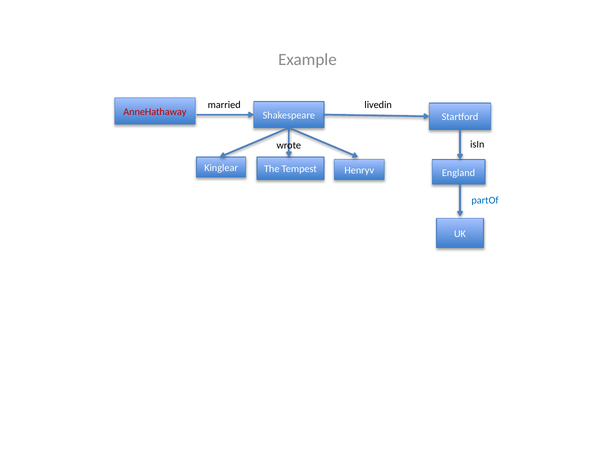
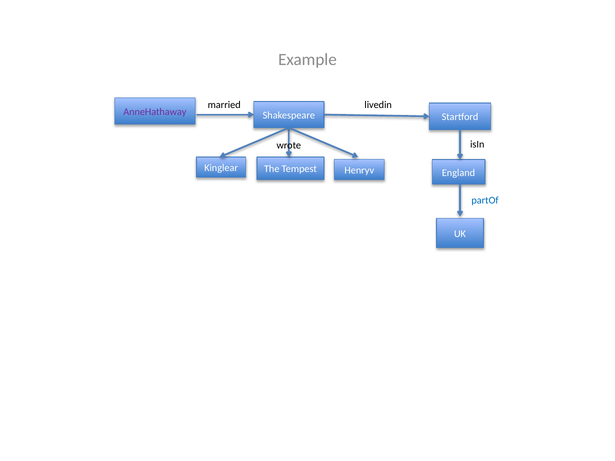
AnneHathaway colour: red -> purple
